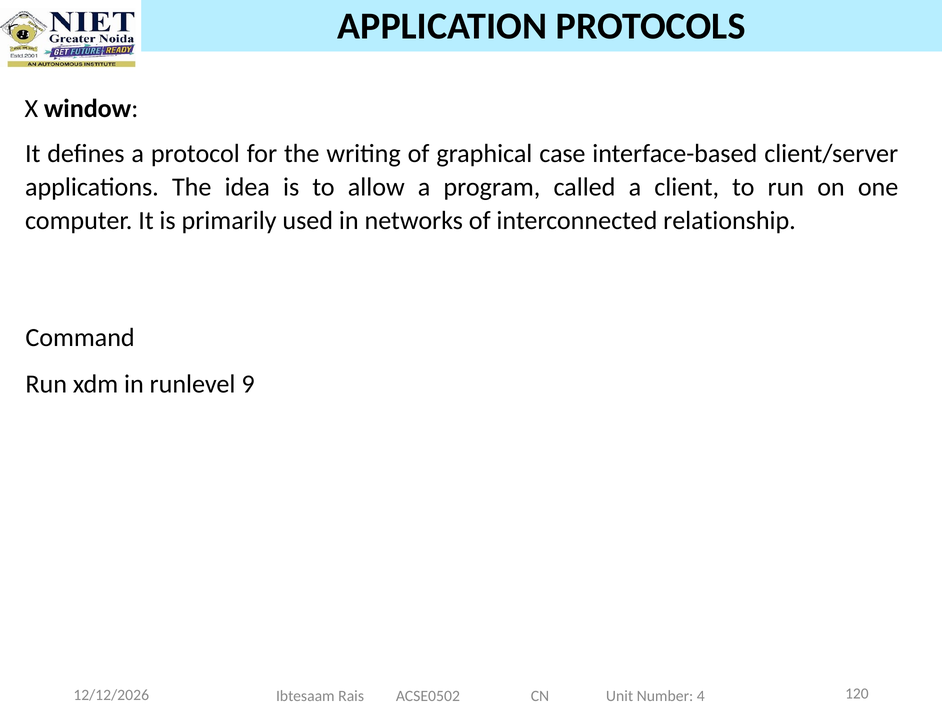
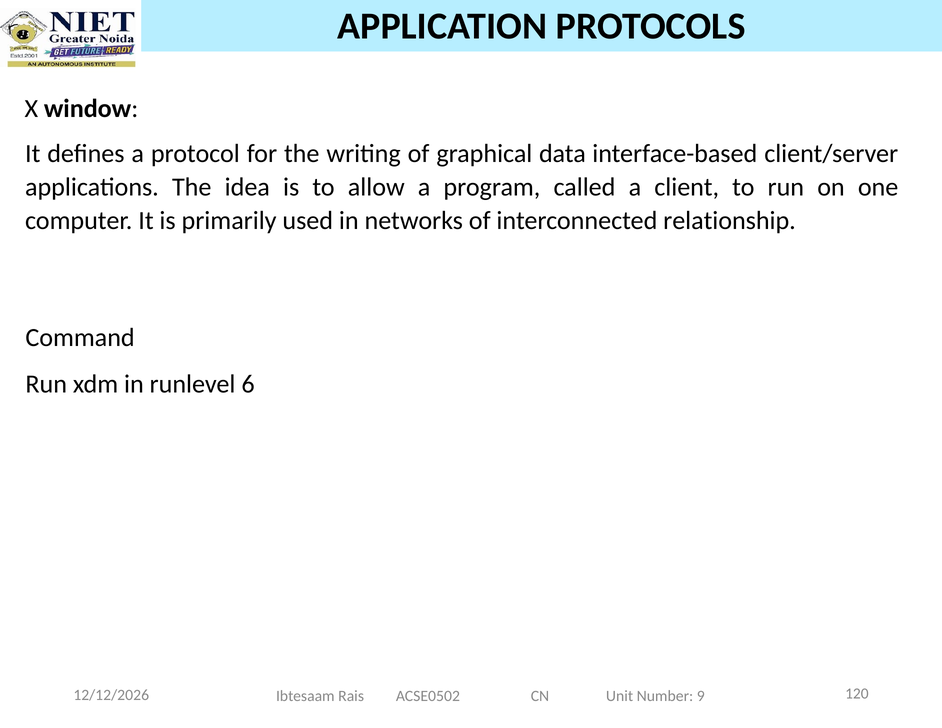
case: case -> data
9: 9 -> 6
4: 4 -> 9
